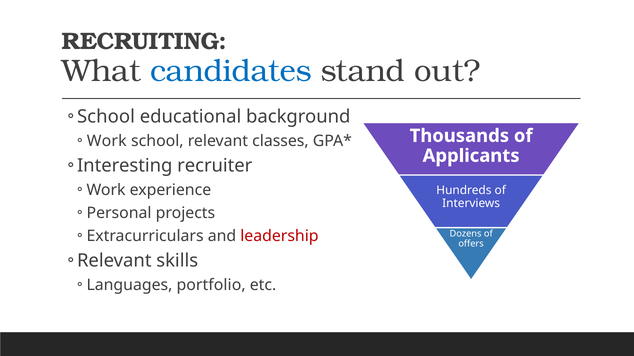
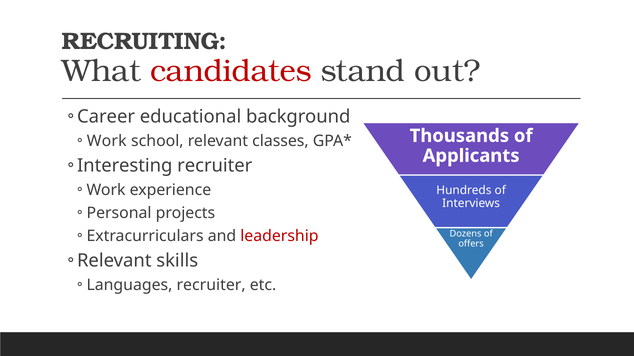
candidates colour: blue -> red
School at (106, 117): School -> Career
Languages portfolio: portfolio -> recruiter
